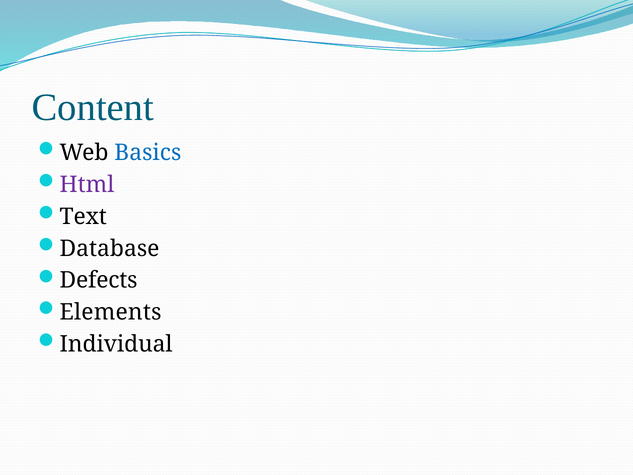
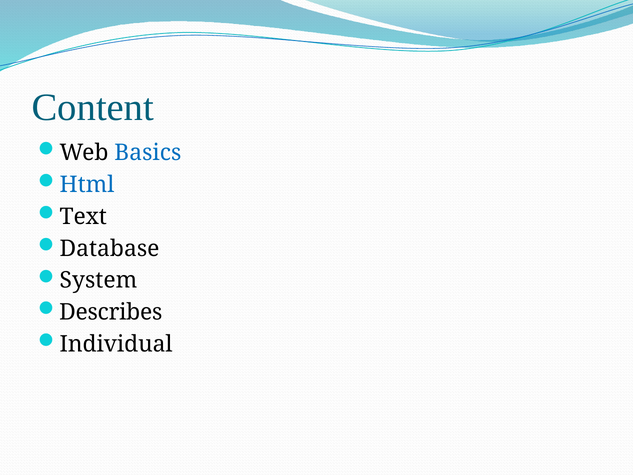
Html colour: purple -> blue
Defects: Defects -> System
Elements: Elements -> Describes
